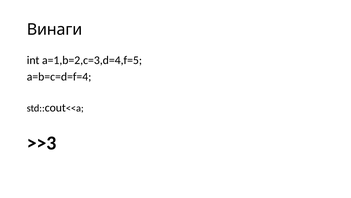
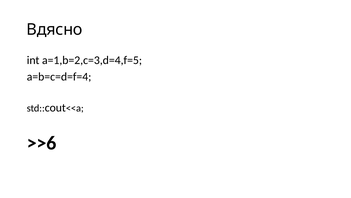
Винаги: Винаги -> Вдясно
>>3: >>3 -> >>6
